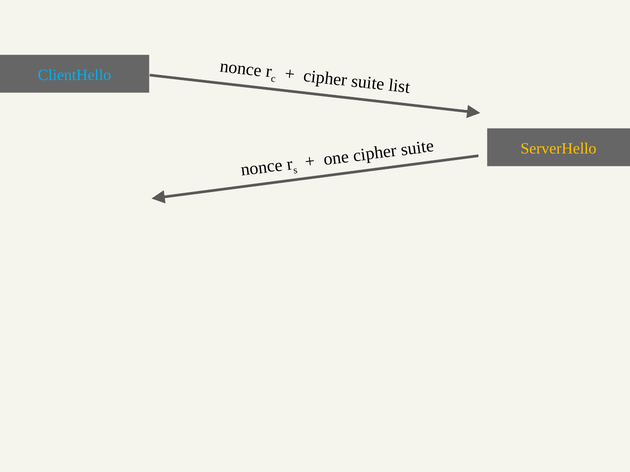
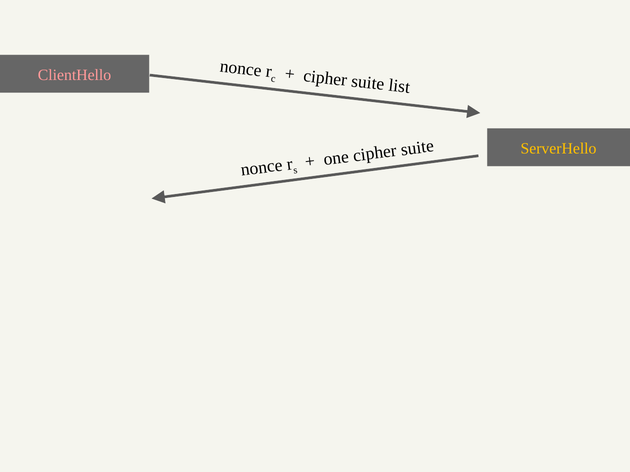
ClientHello colour: light blue -> pink
